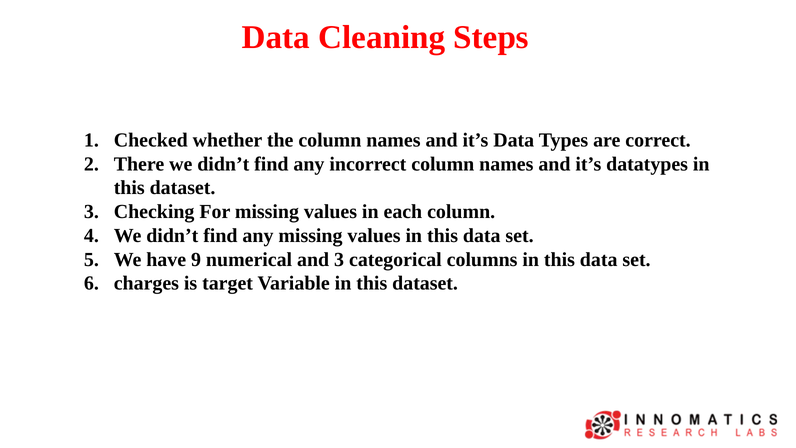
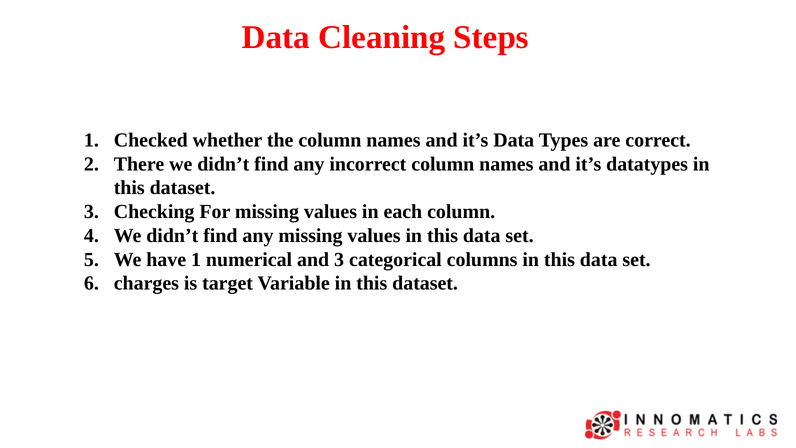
have 9: 9 -> 1
